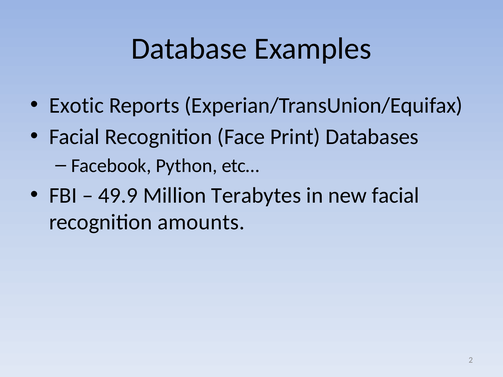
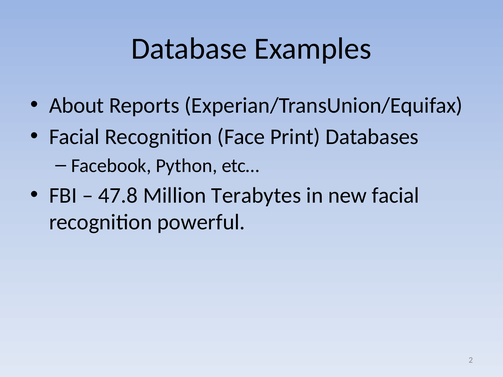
Exotic: Exotic -> About
49.9: 49.9 -> 47.8
amounts: amounts -> powerful
